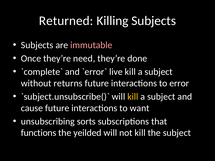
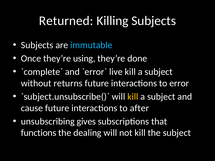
immutable colour: pink -> light blue
need: need -> using
want: want -> after
sorts: sorts -> gives
yeilded: yeilded -> dealing
